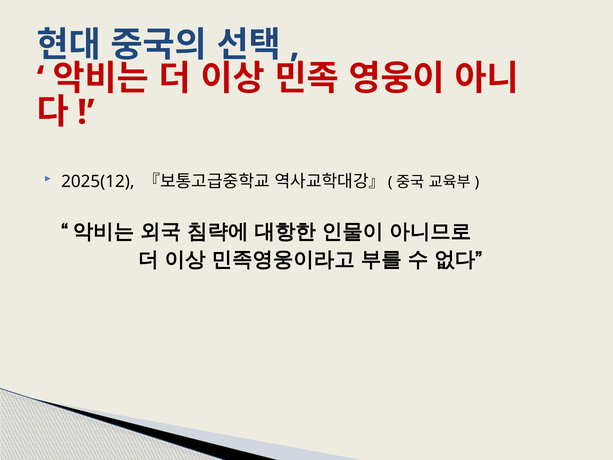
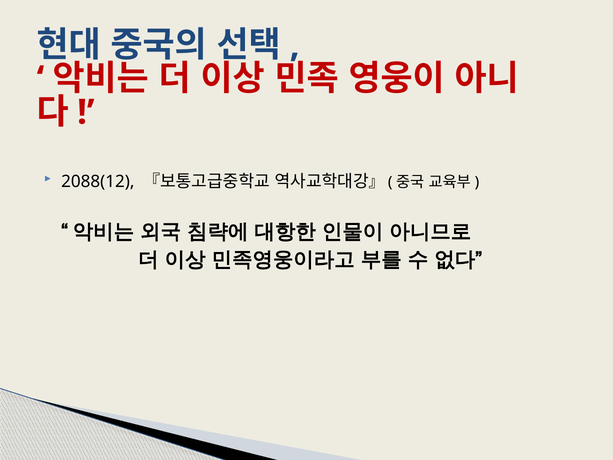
2025(12: 2025(12 -> 2088(12
